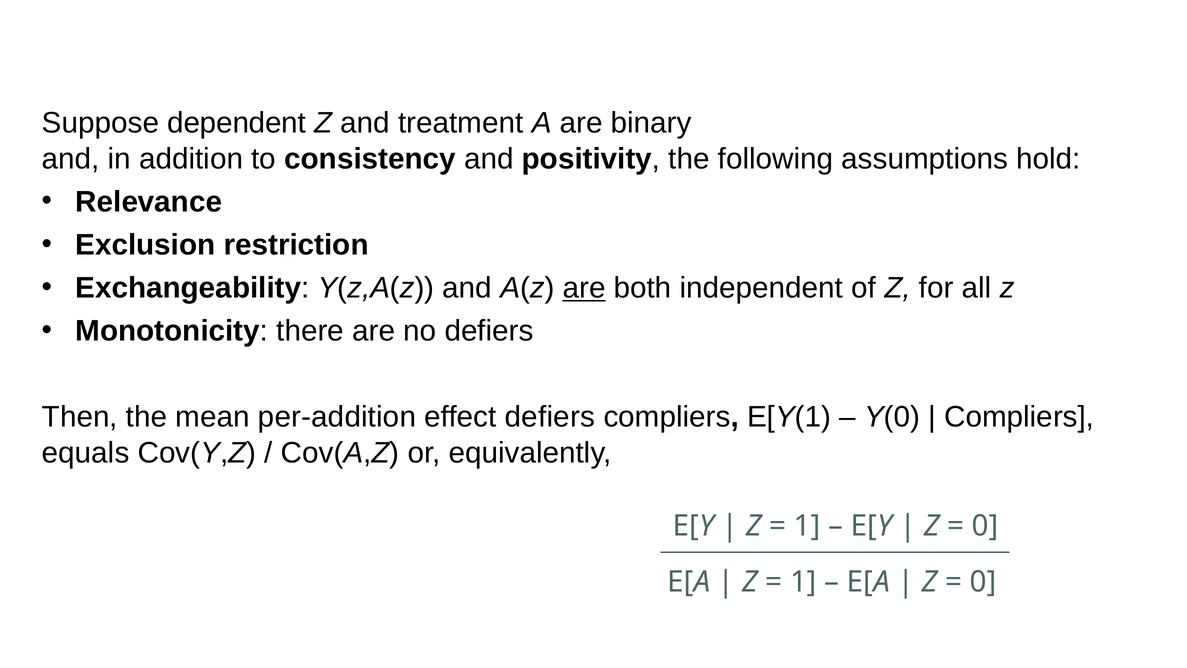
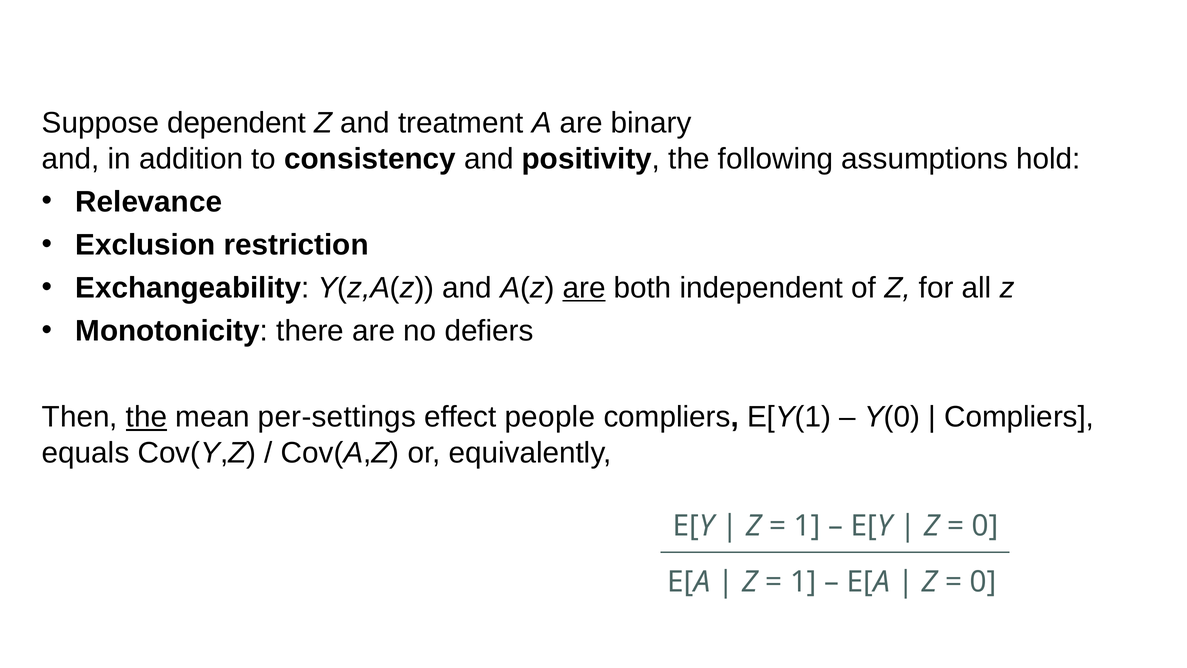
the at (147, 417) underline: none -> present
per-addition: per-addition -> per-settings
effect defiers: defiers -> people
